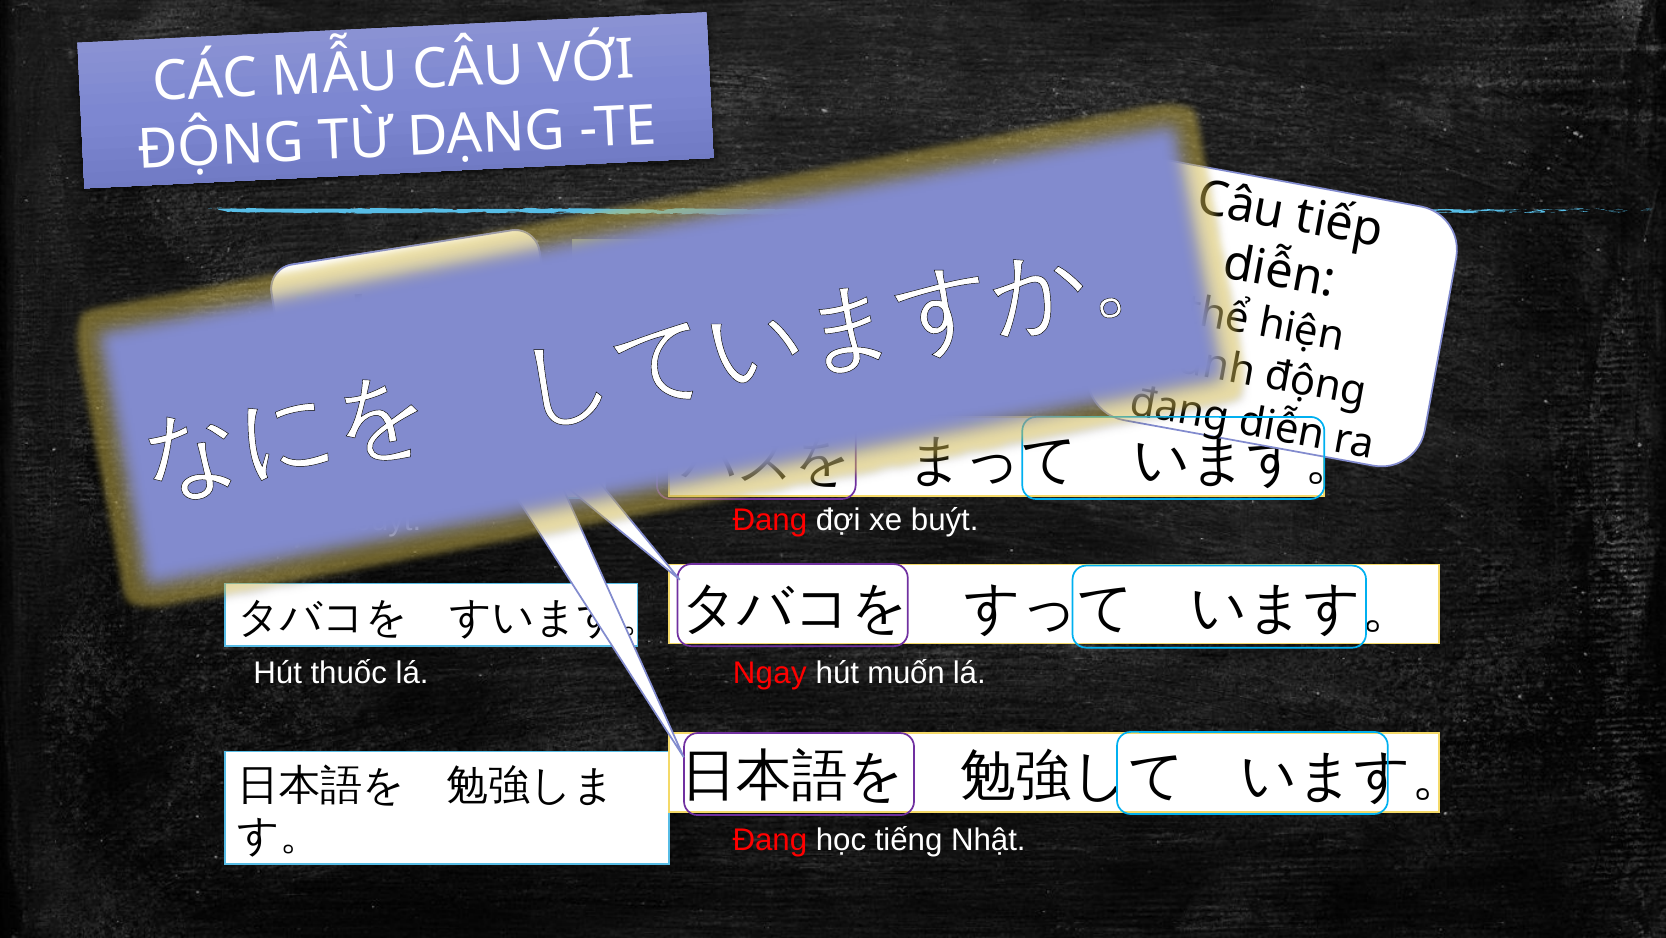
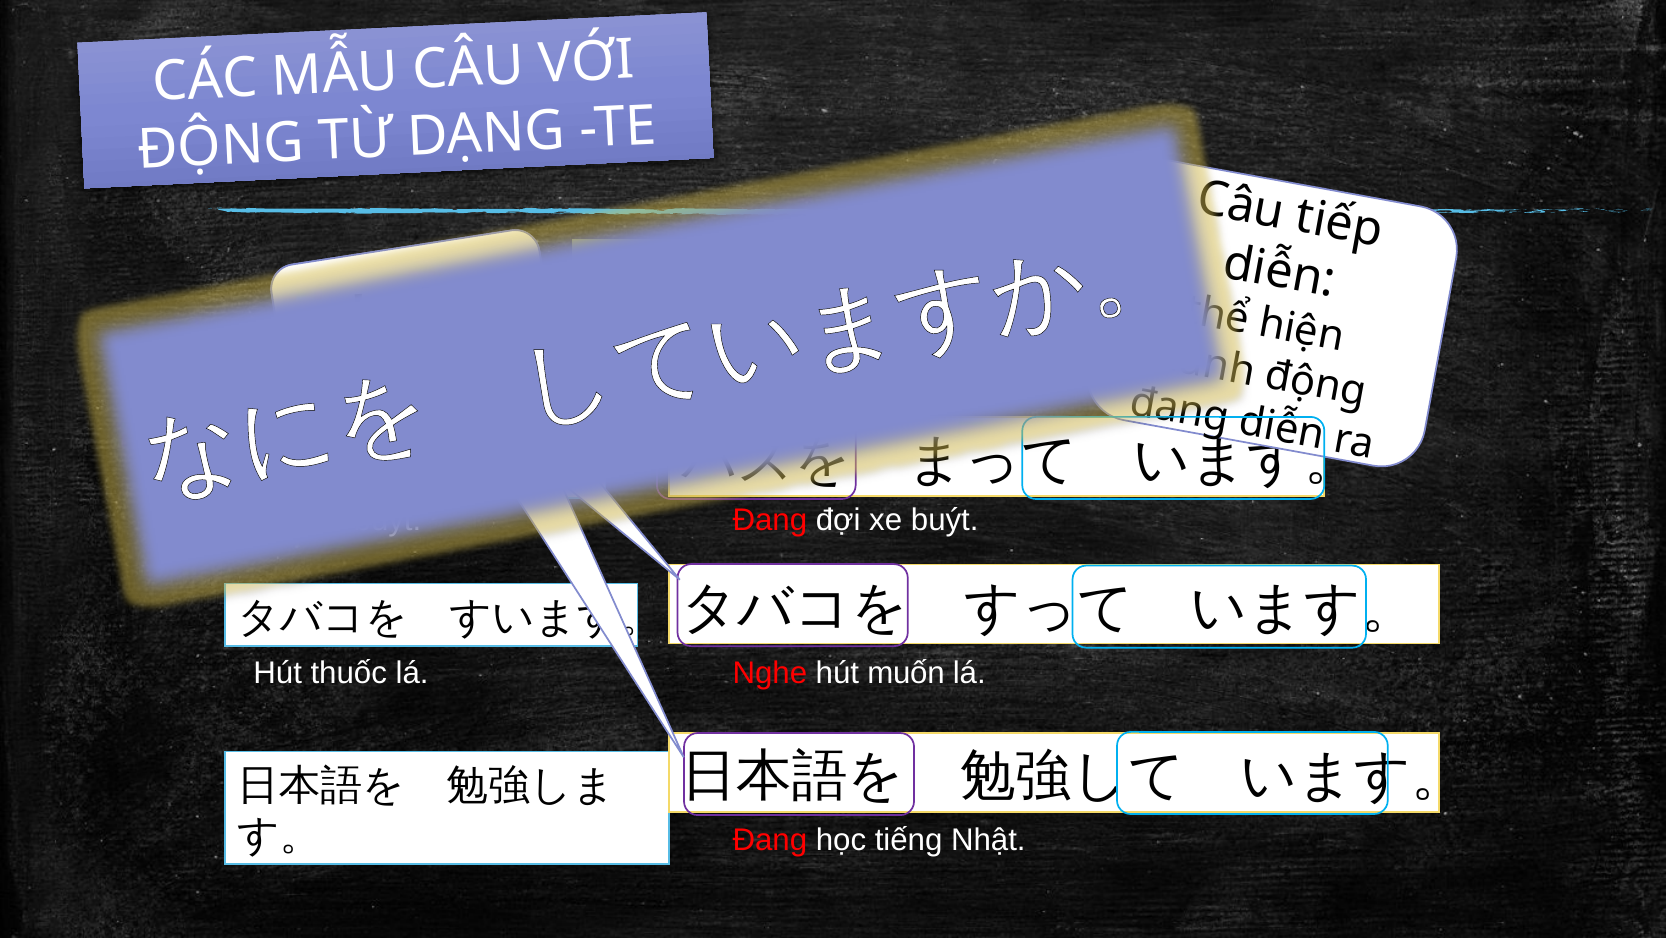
Ngay: Ngay -> Nghe
